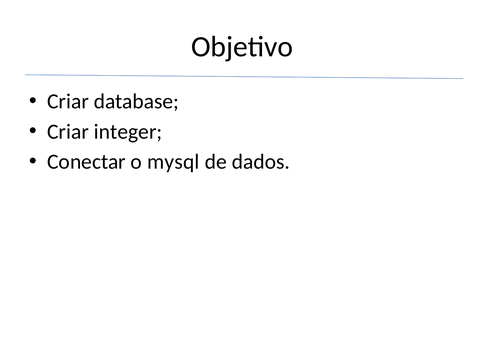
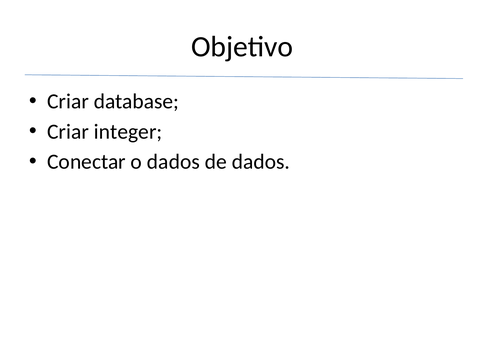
o mysql: mysql -> dados
